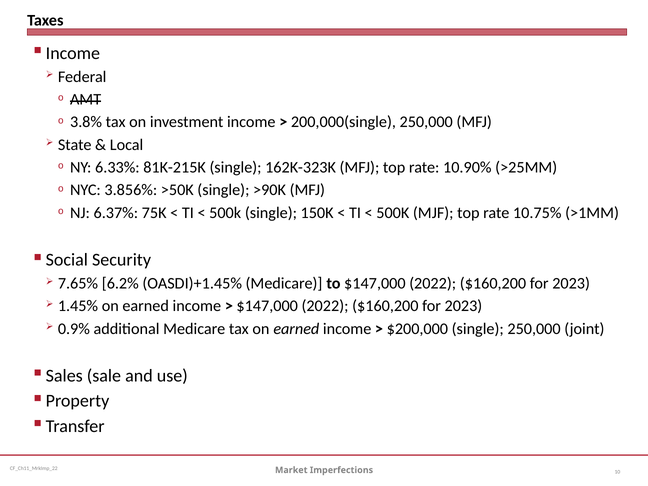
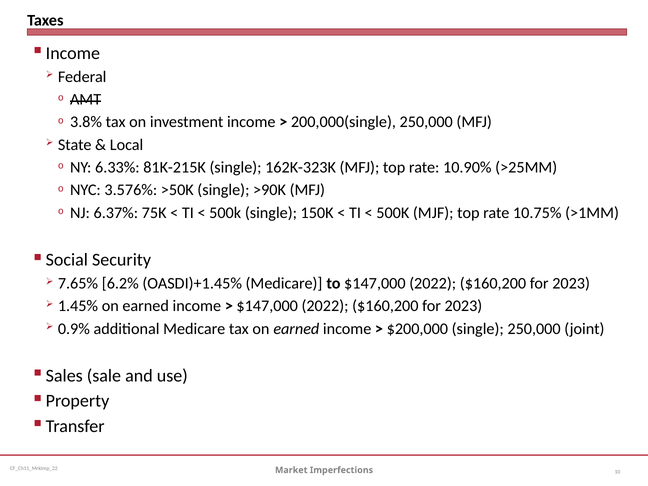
3.856%: 3.856% -> 3.576%
